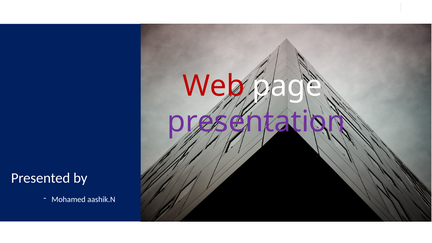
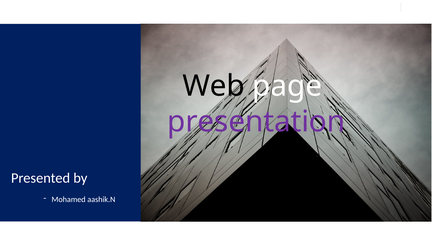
Web colour: red -> black
